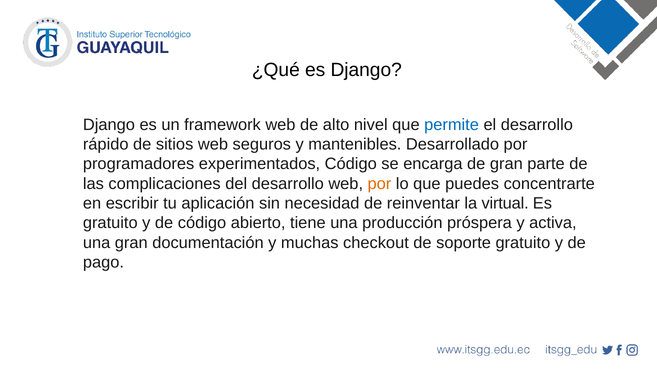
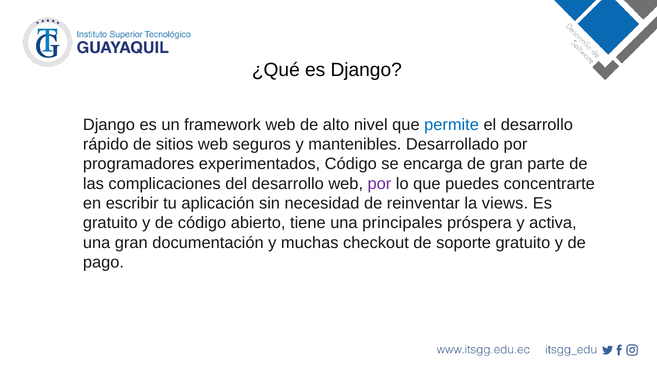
por at (379, 184) colour: orange -> purple
virtual: virtual -> views
producción: producción -> principales
